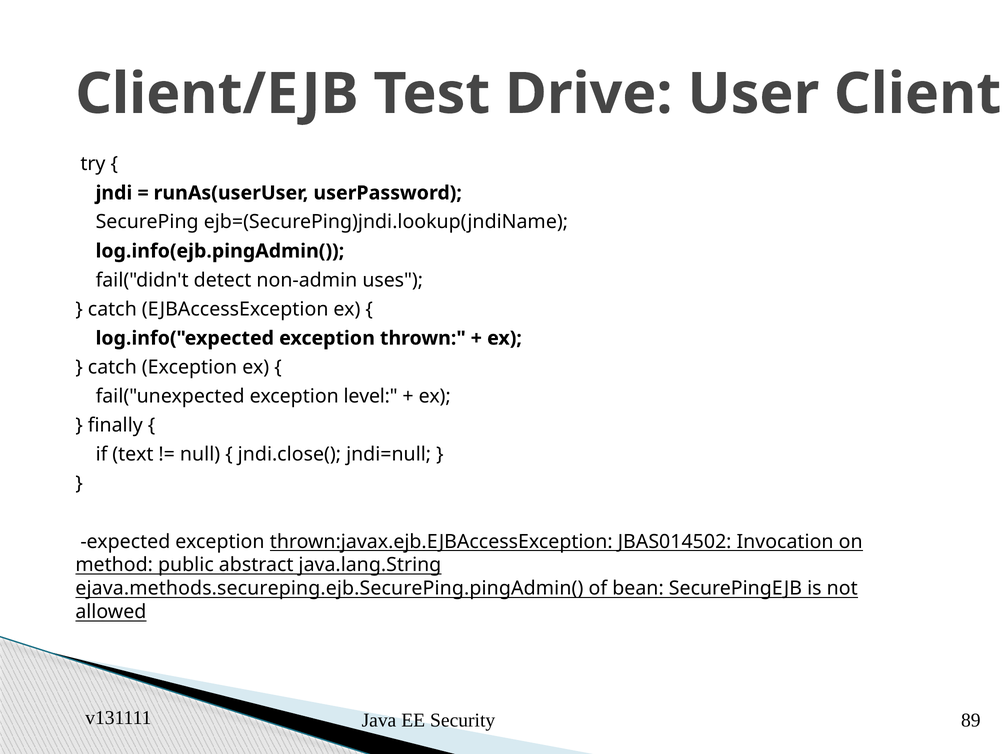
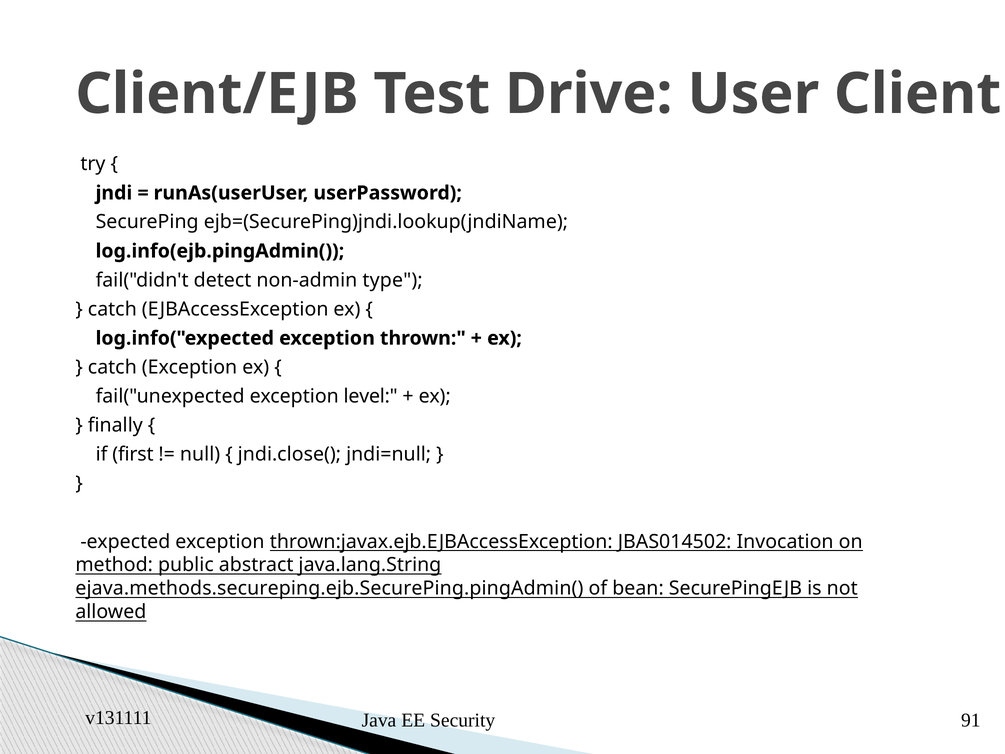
uses: uses -> type
text: text -> first
89: 89 -> 91
